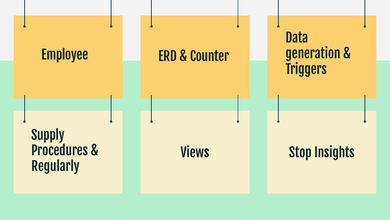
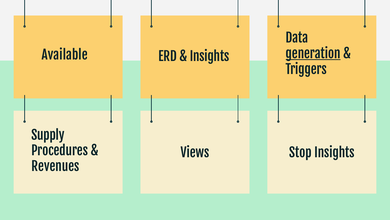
generation underline: none -> present
Employee: Employee -> Available
Counter at (210, 57): Counter -> Insights
Regularly: Regularly -> Revenues
